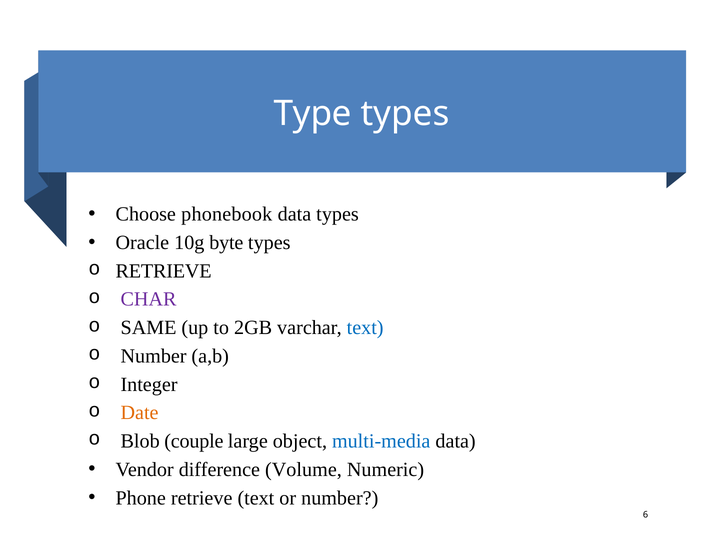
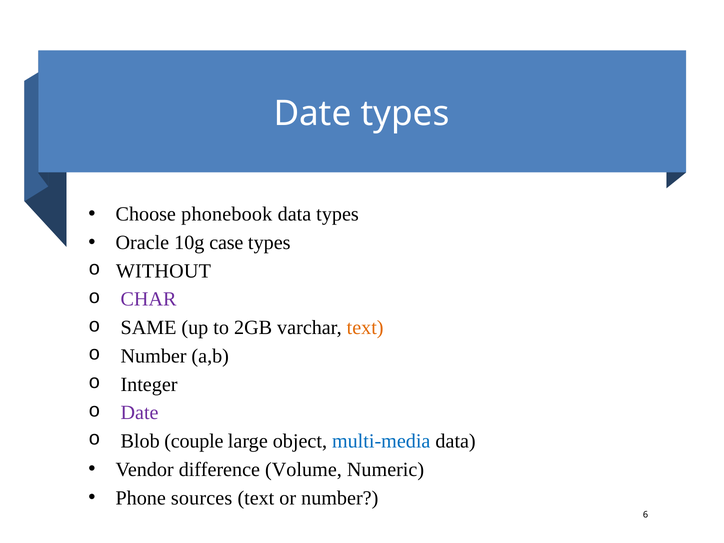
Type at (313, 114): Type -> Date
byte: byte -> case
RETRIEVE at (164, 271): RETRIEVE -> WITHOUT
text at (365, 328) colour: blue -> orange
Date at (140, 413) colour: orange -> purple
Phone retrieve: retrieve -> sources
